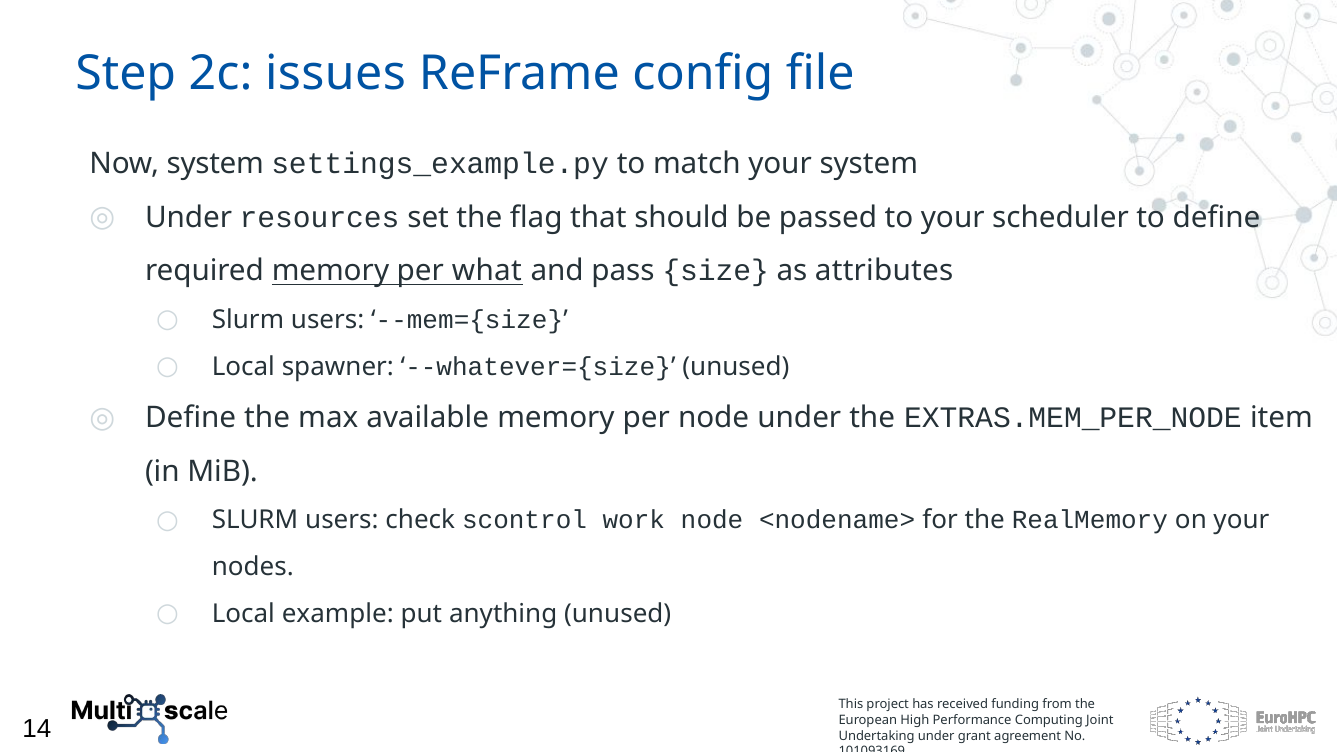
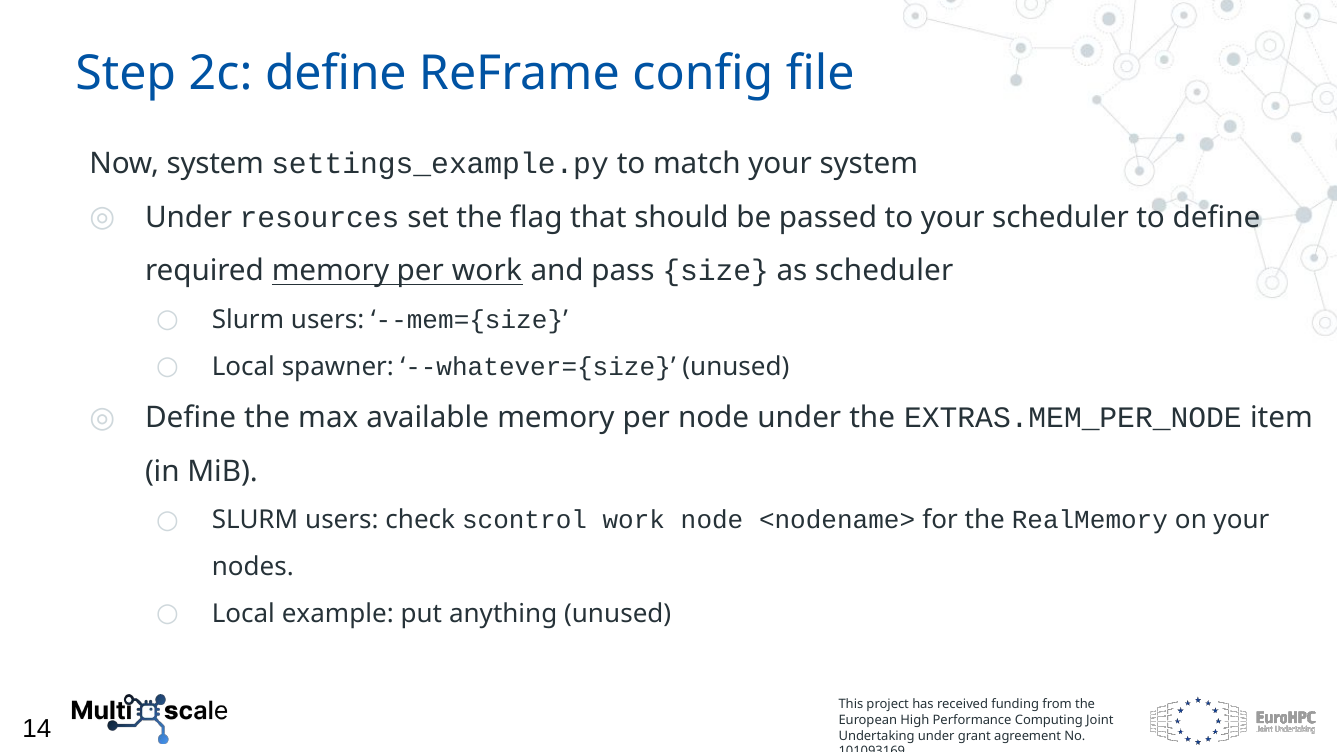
2c issues: issues -> define
per what: what -> work
as attributes: attributes -> scheduler
